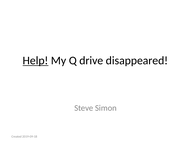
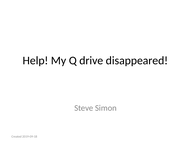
Help underline: present -> none
